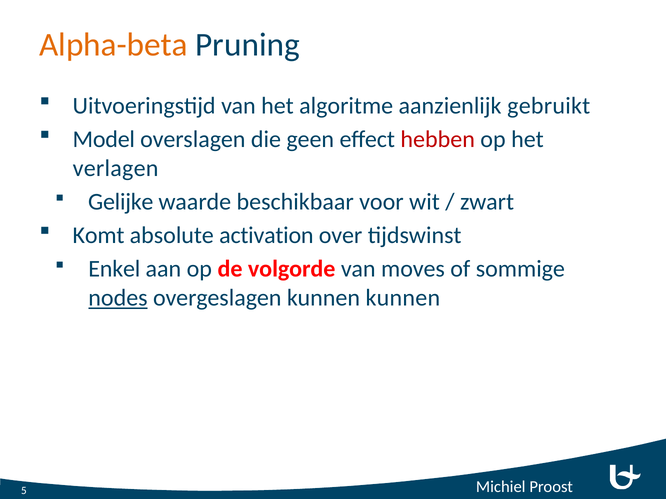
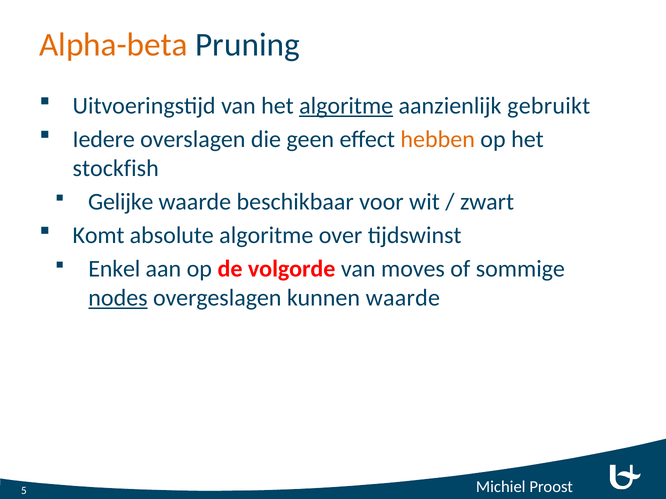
algoritme at (346, 106) underline: none -> present
Model: Model -> Iedere
hebben colour: red -> orange
verlagen: verlagen -> stockfish
absolute activation: activation -> algoritme
kunnen kunnen: kunnen -> waarde
